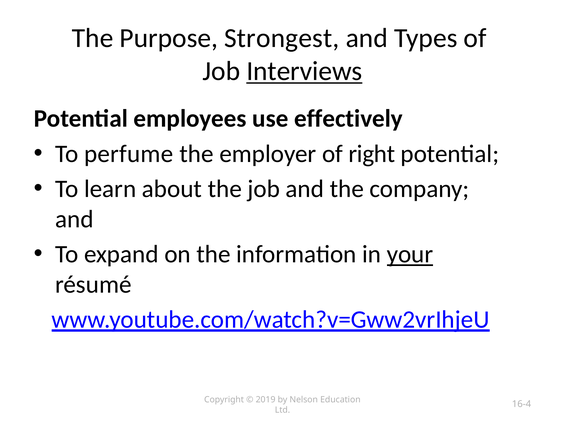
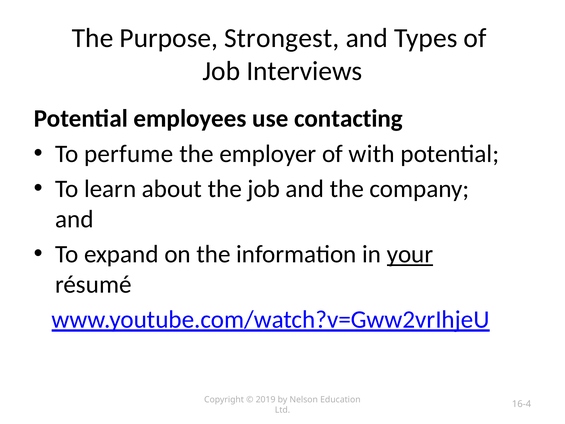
Interviews underline: present -> none
effectively: effectively -> contacting
right: right -> with
